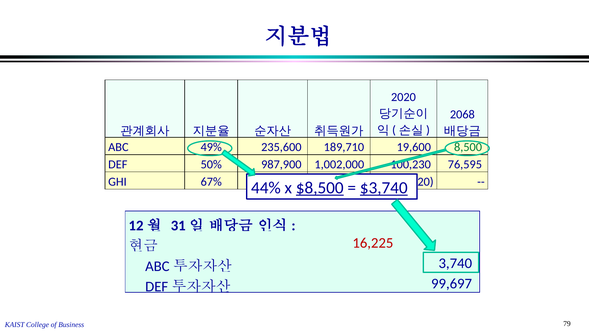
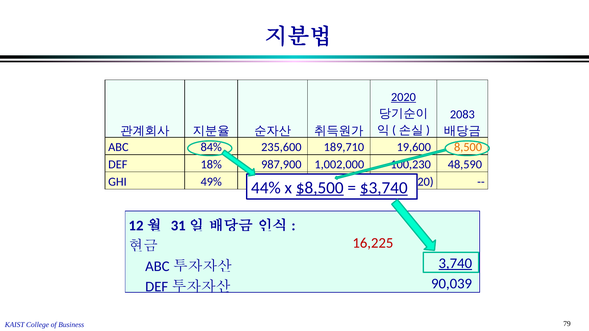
2020 underline: none -> present
2068: 2068 -> 2083
49%: 49% -> 84%
8,500 colour: green -> orange
50%: 50% -> 18%
76,595: 76,595 -> 48,590
67%: 67% -> 49%
3,740 underline: none -> present
99,697: 99,697 -> 90,039
